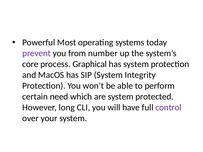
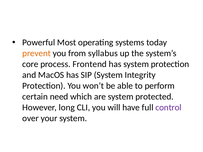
prevent colour: purple -> orange
number: number -> syllabus
Graphical: Graphical -> Frontend
